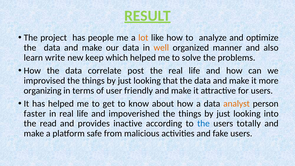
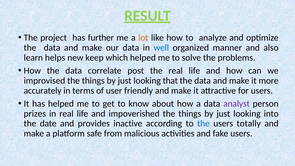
people: people -> further
well colour: orange -> blue
write: write -> helps
organizing: organizing -> accurately
analyst colour: orange -> purple
faster: faster -> prizes
read: read -> date
